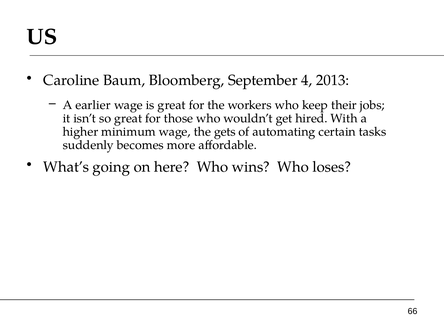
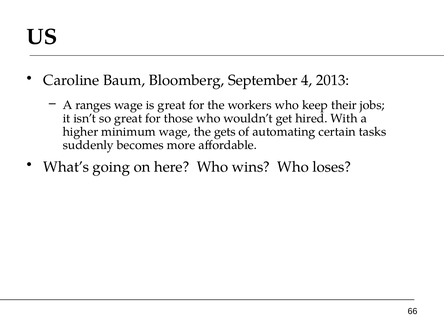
earlier: earlier -> ranges
